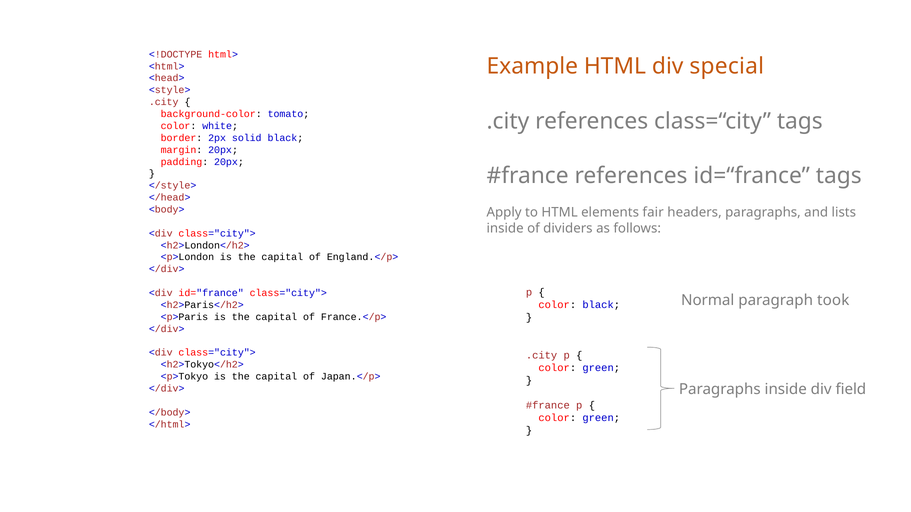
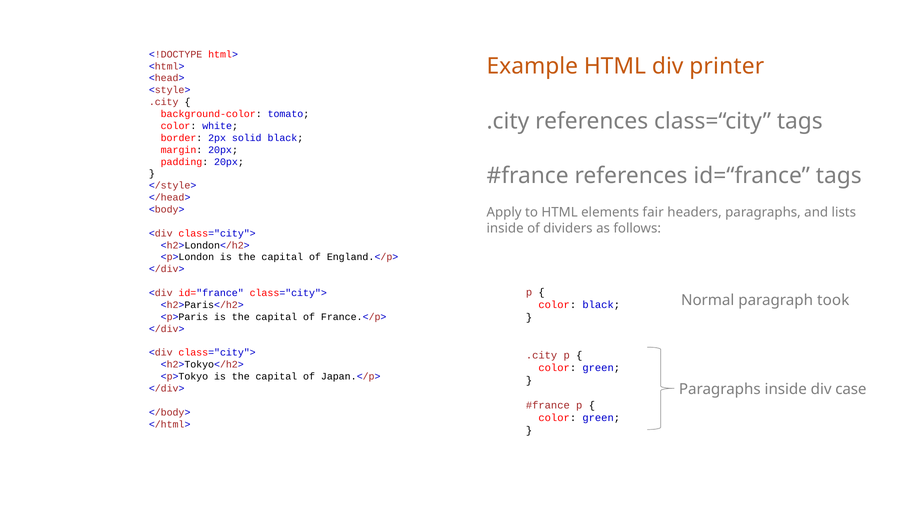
special: special -> printer
field: field -> case
